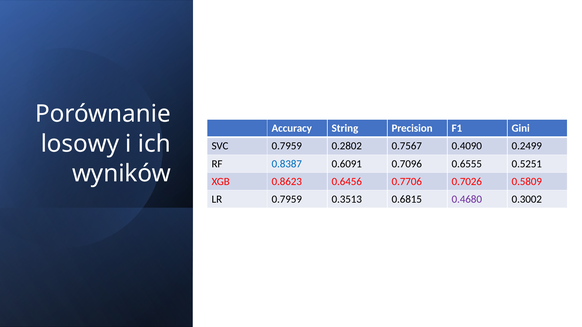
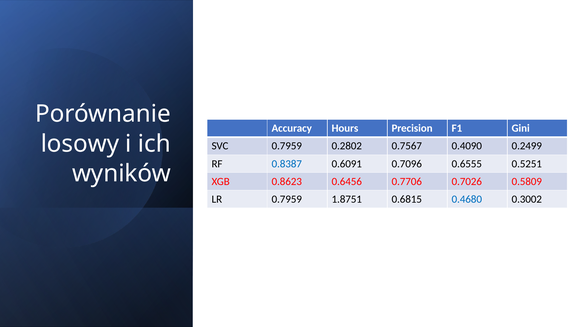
String: String -> Hours
0.3513: 0.3513 -> 1.8751
0.4680 colour: purple -> blue
